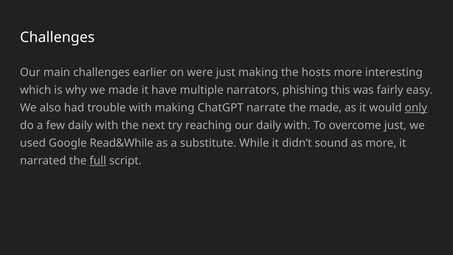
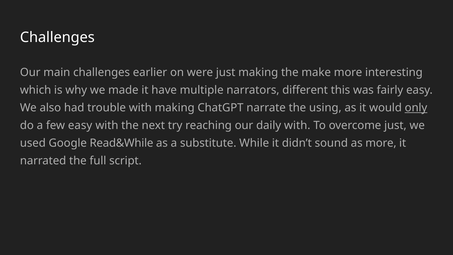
hosts: hosts -> make
phishing: phishing -> different
the made: made -> using
few daily: daily -> easy
full underline: present -> none
